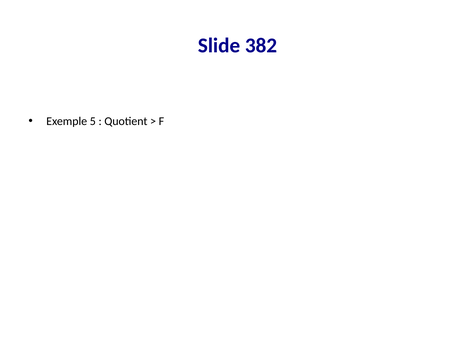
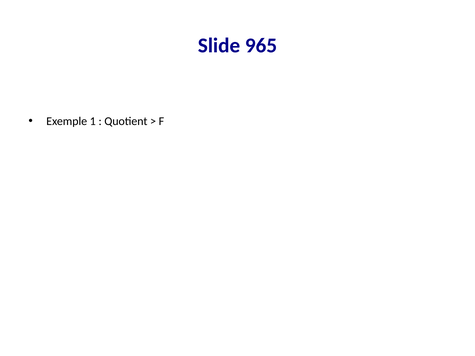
382: 382 -> 965
5: 5 -> 1
